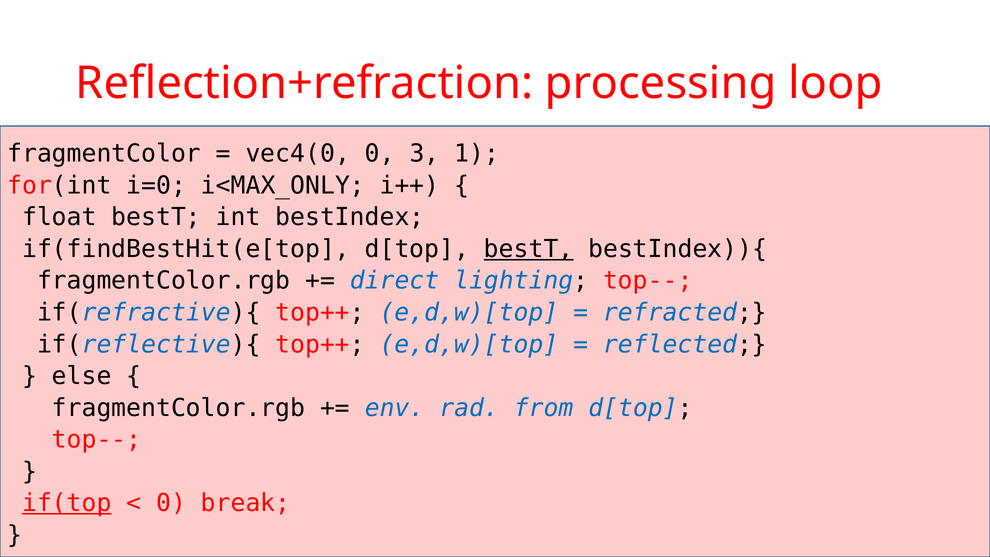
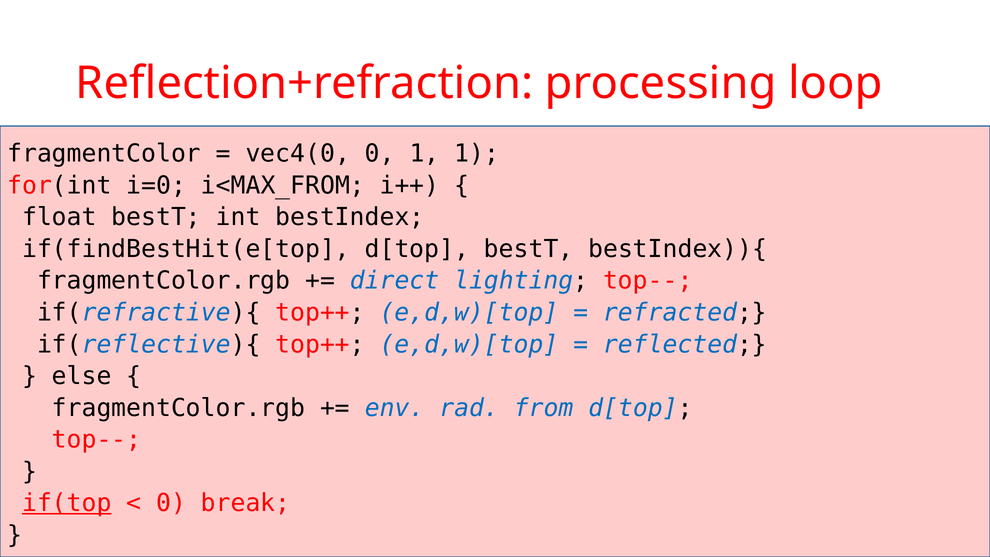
0 3: 3 -> 1
i<MAX_ONLY: i<MAX_ONLY -> i<MAX_FROM
bestT at (529, 249) underline: present -> none
